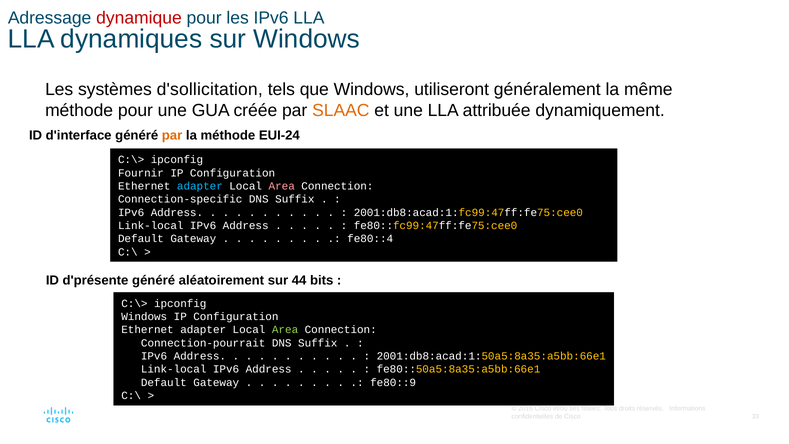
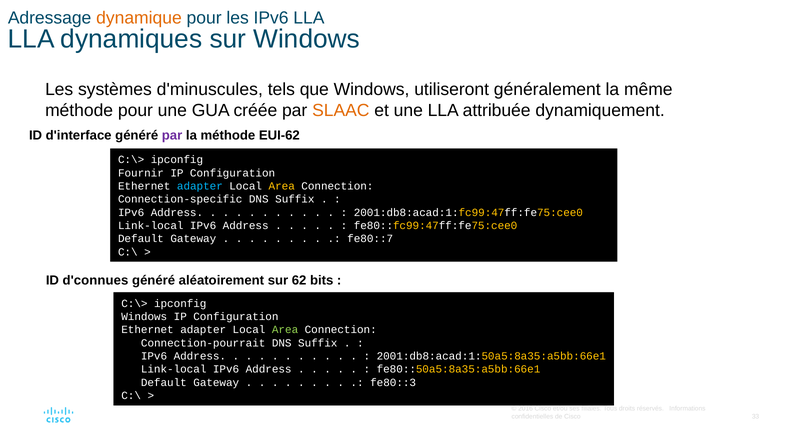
dynamique colour: red -> orange
d'sollicitation: d'sollicitation -> d'minuscules
par at (172, 136) colour: orange -> purple
EUI-24: EUI-24 -> EUI-62
Area at (282, 186) colour: pink -> yellow
fe80::4: fe80::4 -> fe80::7
d'présente: d'présente -> d'connues
44: 44 -> 62
fe80::9: fe80::9 -> fe80::3
